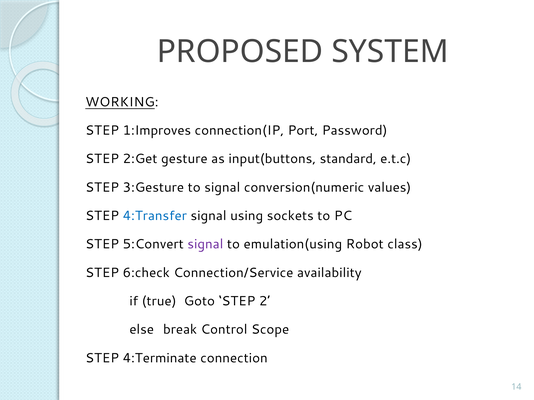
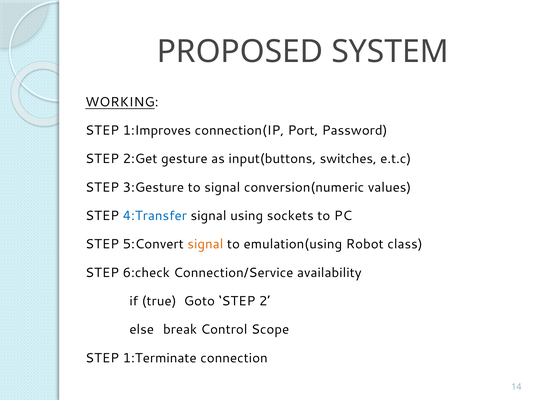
standard: standard -> switches
signal at (205, 245) colour: purple -> orange
4:Terminate: 4:Terminate -> 1:Terminate
